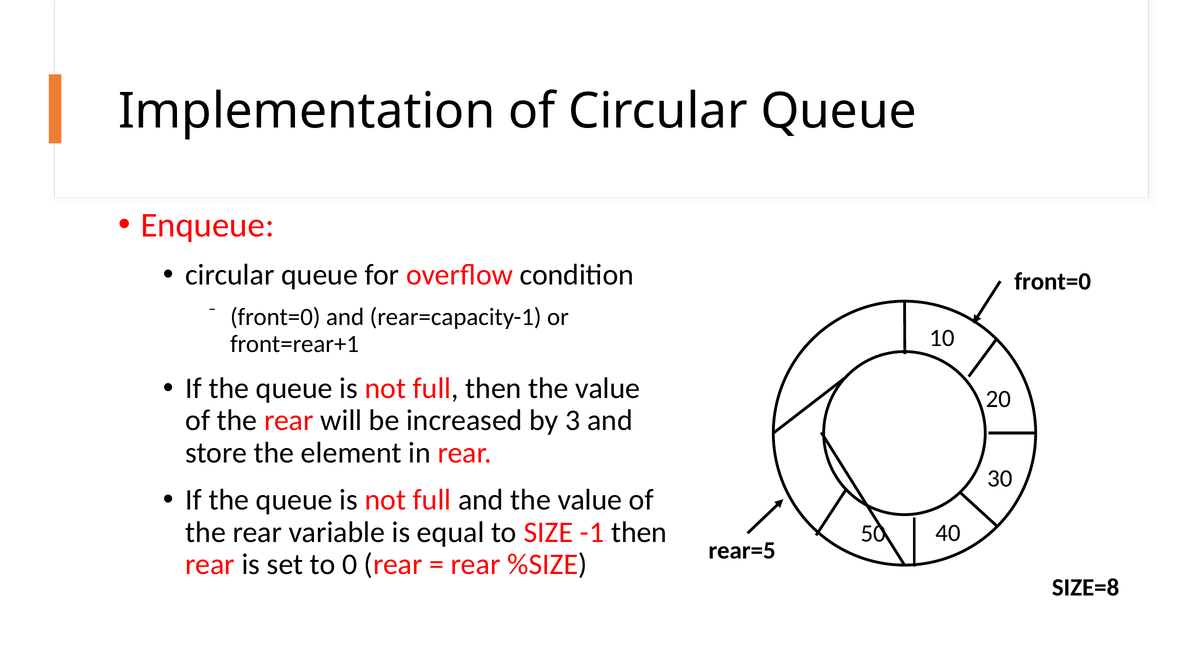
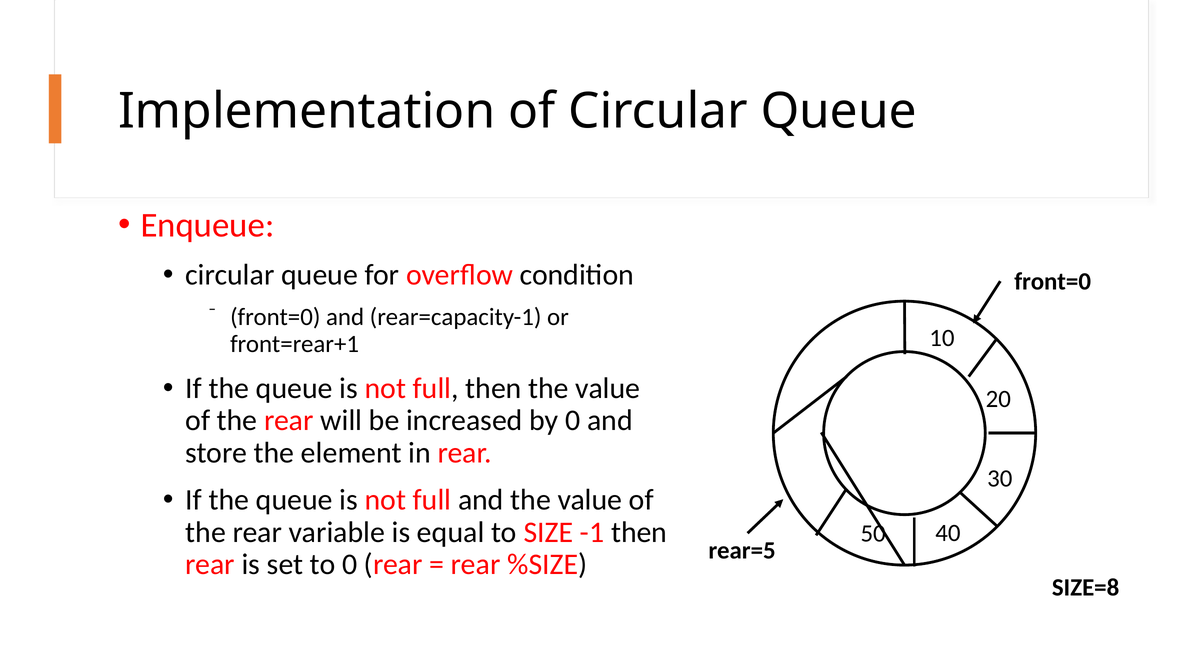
by 3: 3 -> 0
